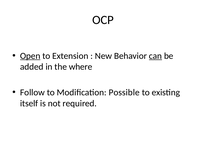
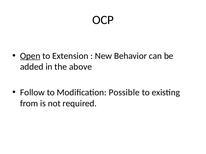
can underline: present -> none
where: where -> above
itself: itself -> from
